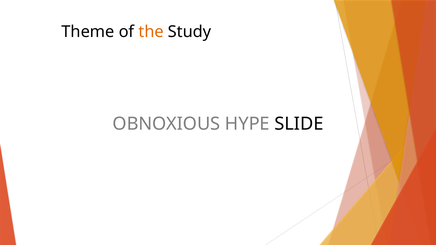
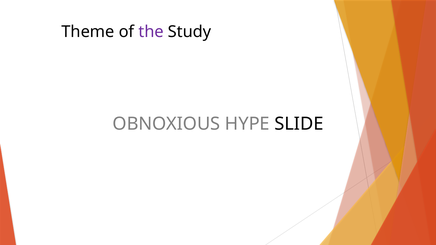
the colour: orange -> purple
